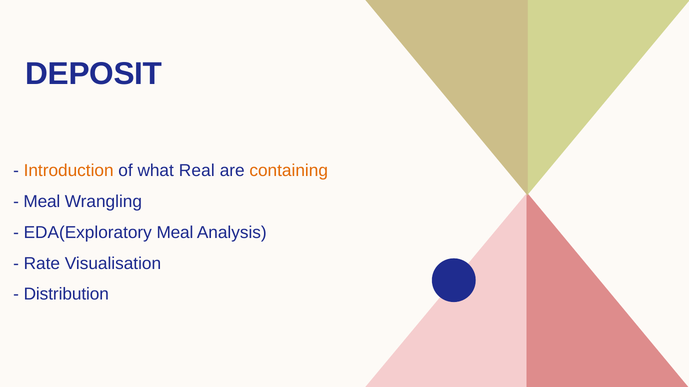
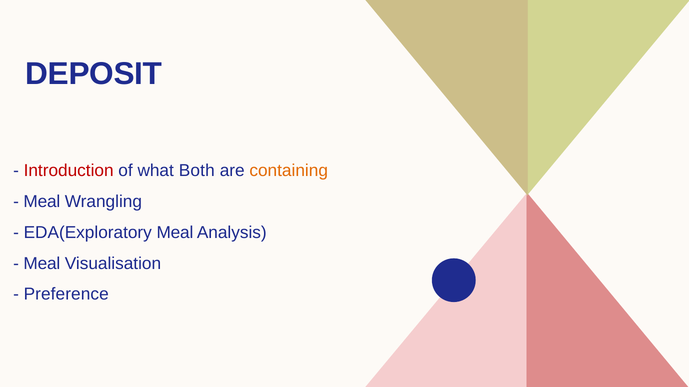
Introduction colour: orange -> red
Real: Real -> Both
Rate at (42, 264): Rate -> Meal
Distribution: Distribution -> Preference
